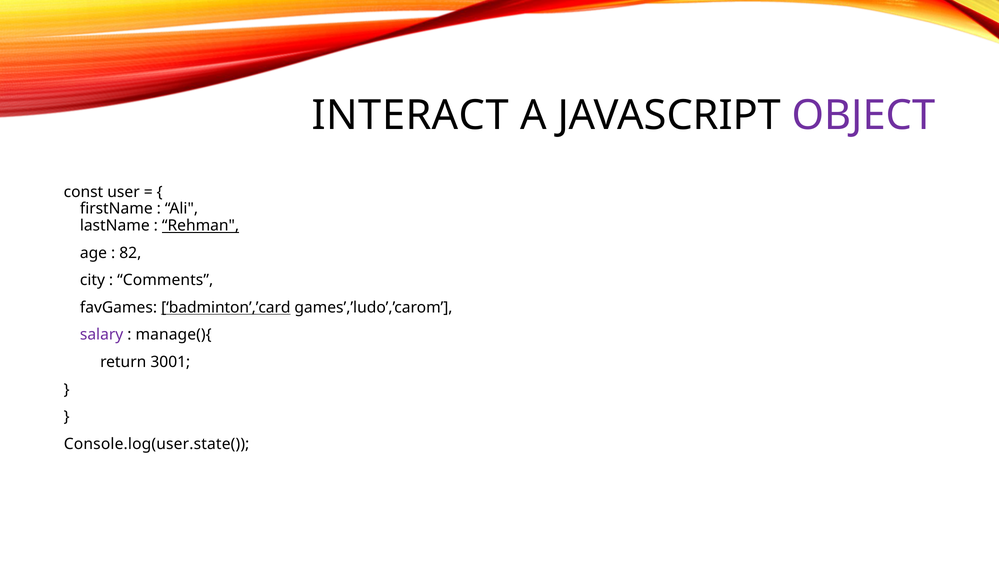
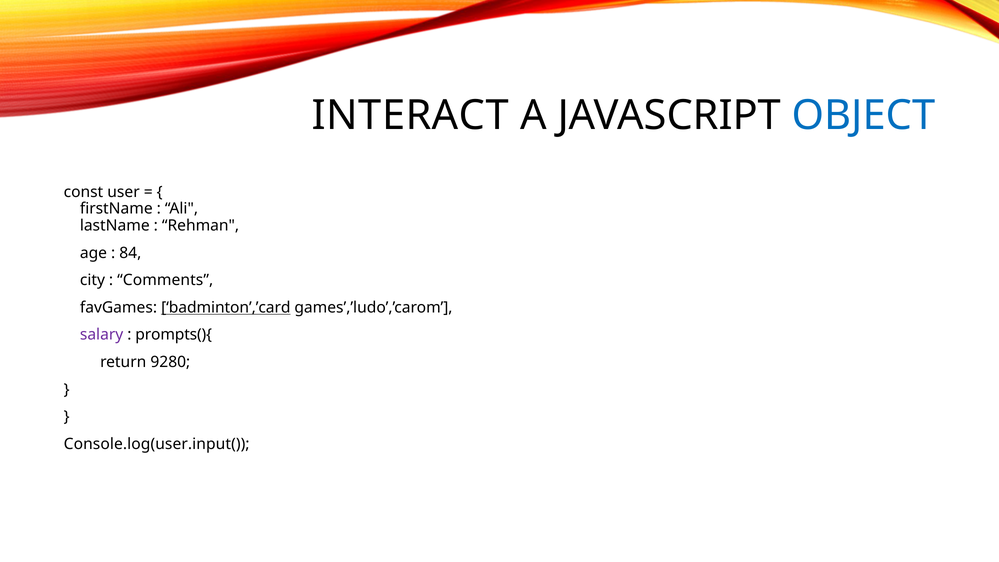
OBJECT colour: purple -> blue
Rehman underline: present -> none
82: 82 -> 84
manage(){: manage(){ -> prompts(){
3001: 3001 -> 9280
Console.log(user.state(: Console.log(user.state( -> Console.log(user.input(
